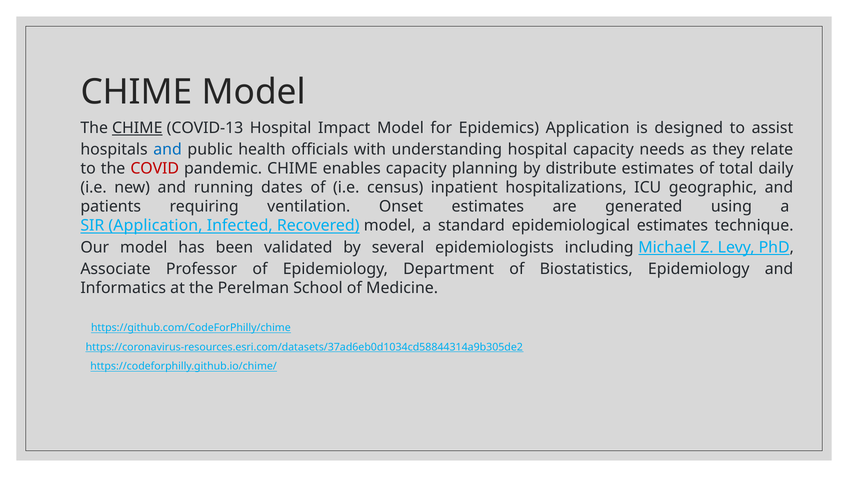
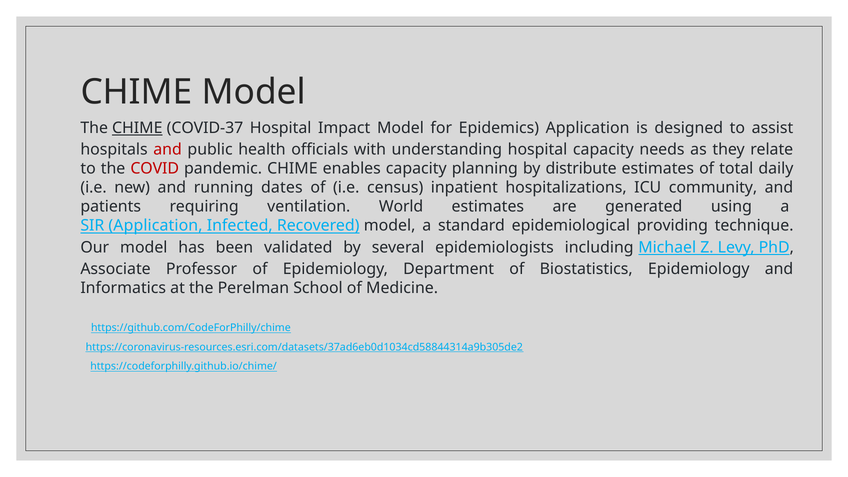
COVID-13: COVID-13 -> COVID-37
and at (168, 149) colour: blue -> red
geographic: geographic -> community
Onset: Onset -> World
epidemiological estimates: estimates -> providing
